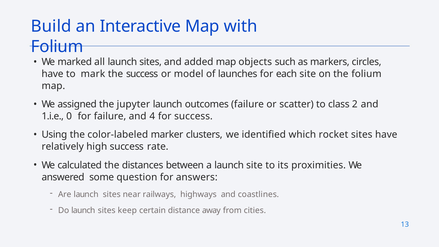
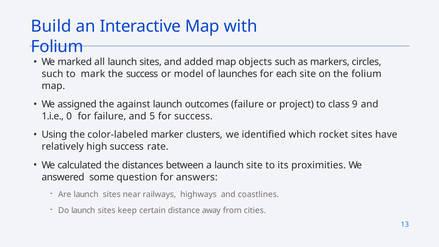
have at (52, 74): have -> such
jupyter: jupyter -> against
scatter: scatter -> project
2: 2 -> 9
4: 4 -> 5
